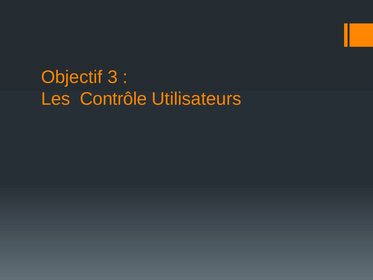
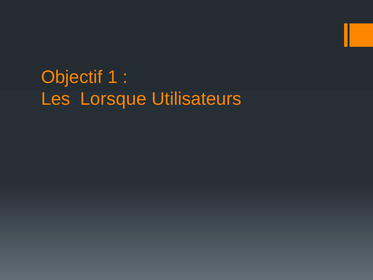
3: 3 -> 1
Contrôle: Contrôle -> Lorsque
